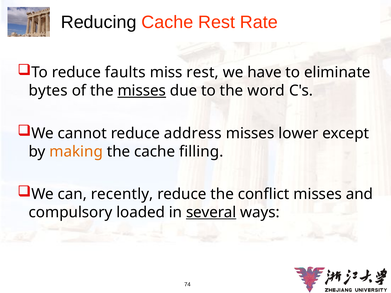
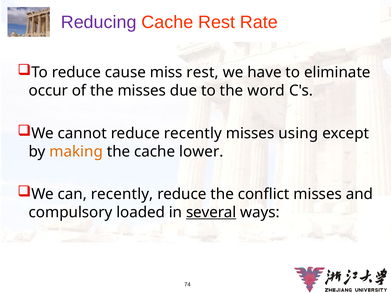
Reducing colour: black -> purple
faults: faults -> cause
bytes: bytes -> occur
misses at (142, 91) underline: present -> none
reduce address: address -> recently
lower: lower -> using
filling: filling -> lower
